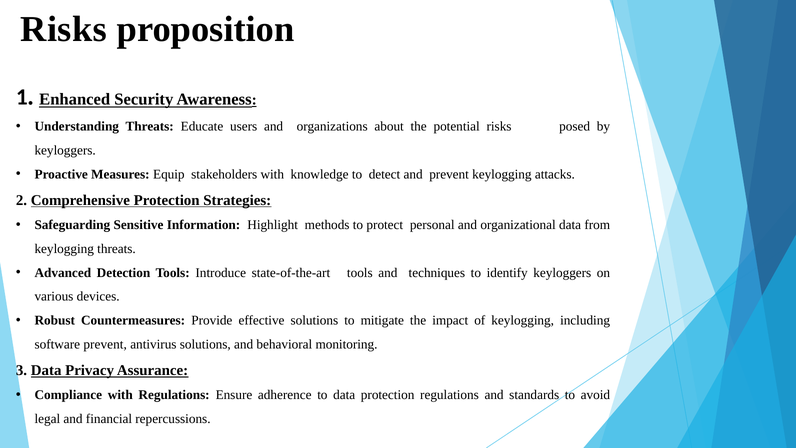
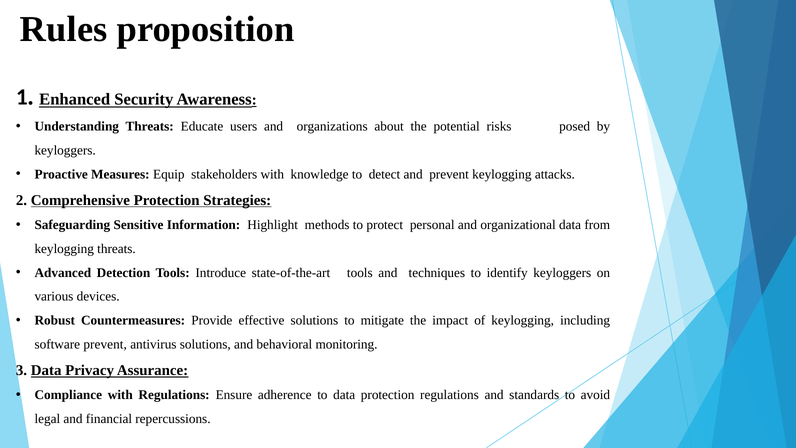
Risks at (64, 29): Risks -> Rules
